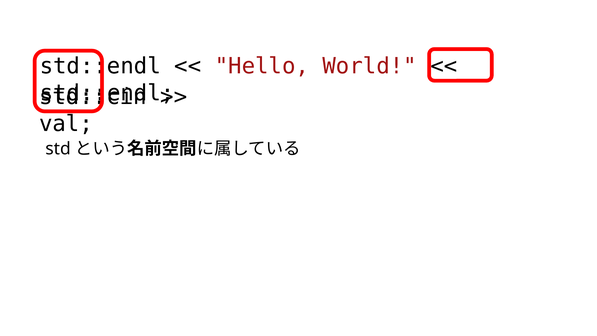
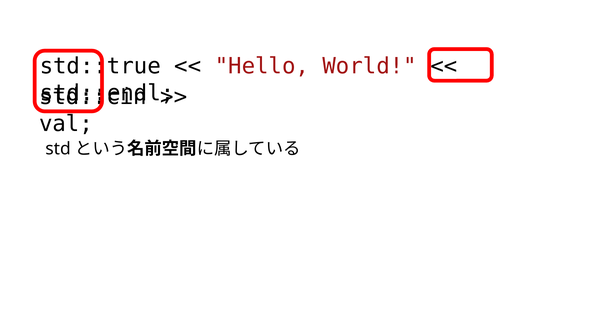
std::endl at (100, 66): std::endl -> std::true
